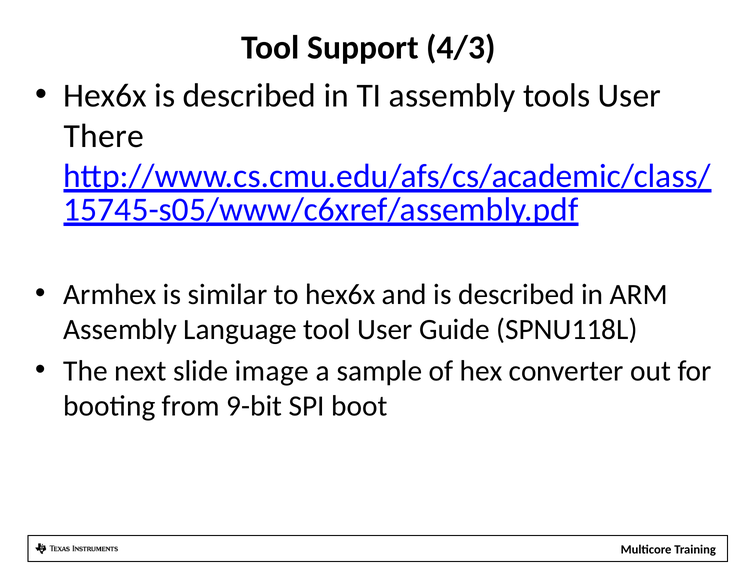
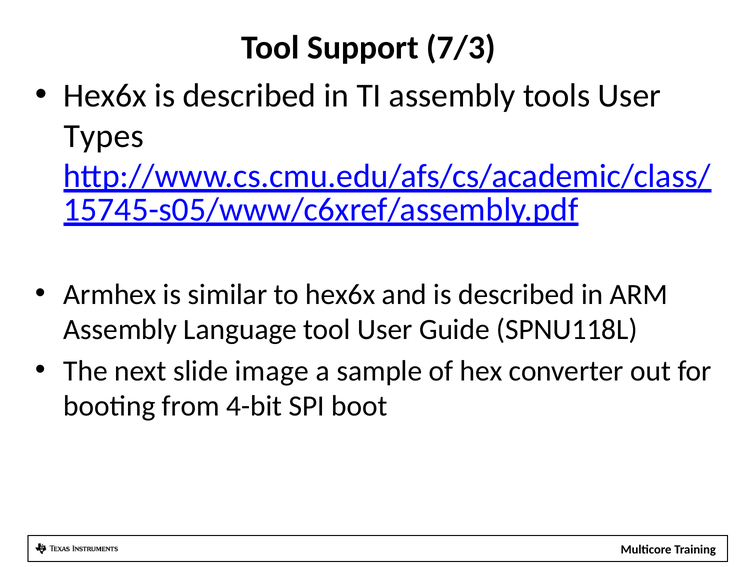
4/3: 4/3 -> 7/3
There: There -> Types
9-bit: 9-bit -> 4-bit
